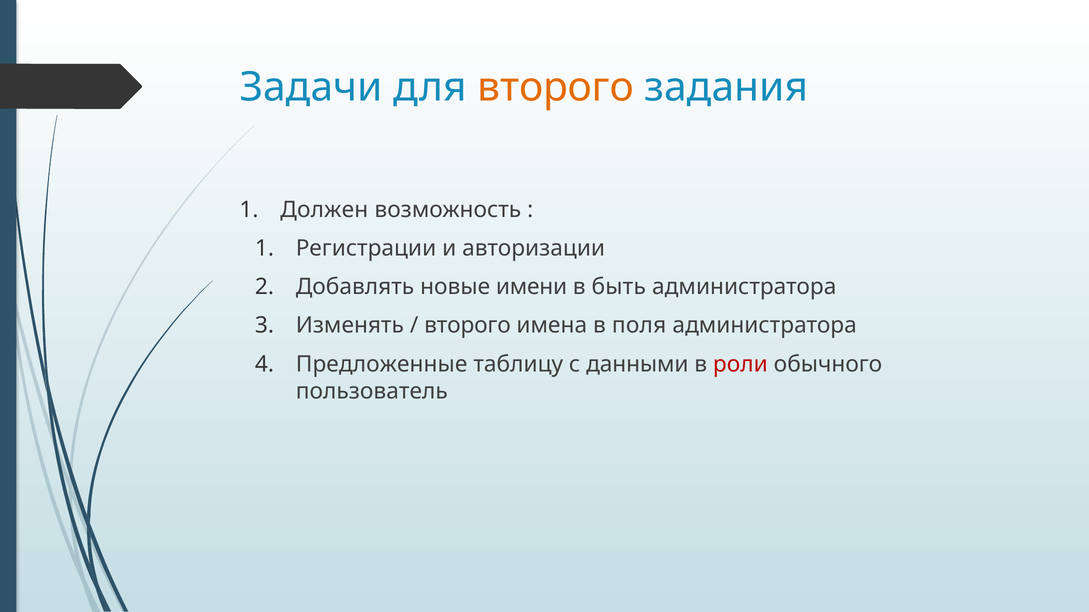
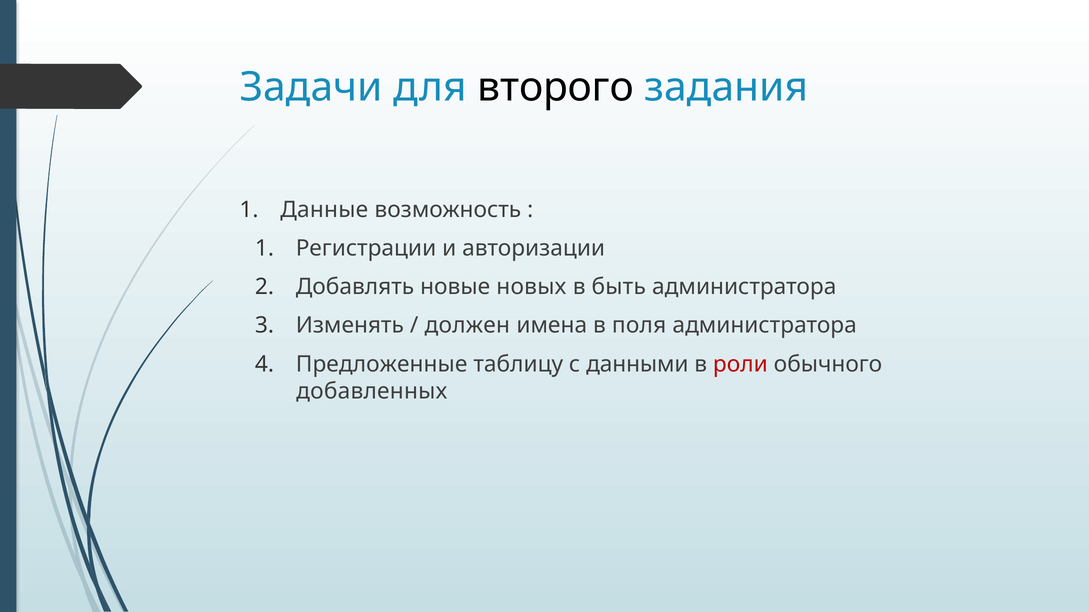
второго at (556, 87) colour: orange -> black
Должен: Должен -> Данные
имени: имени -> новых
второго at (467, 326): второго -> должен
пользователь: пользователь -> добавленных
